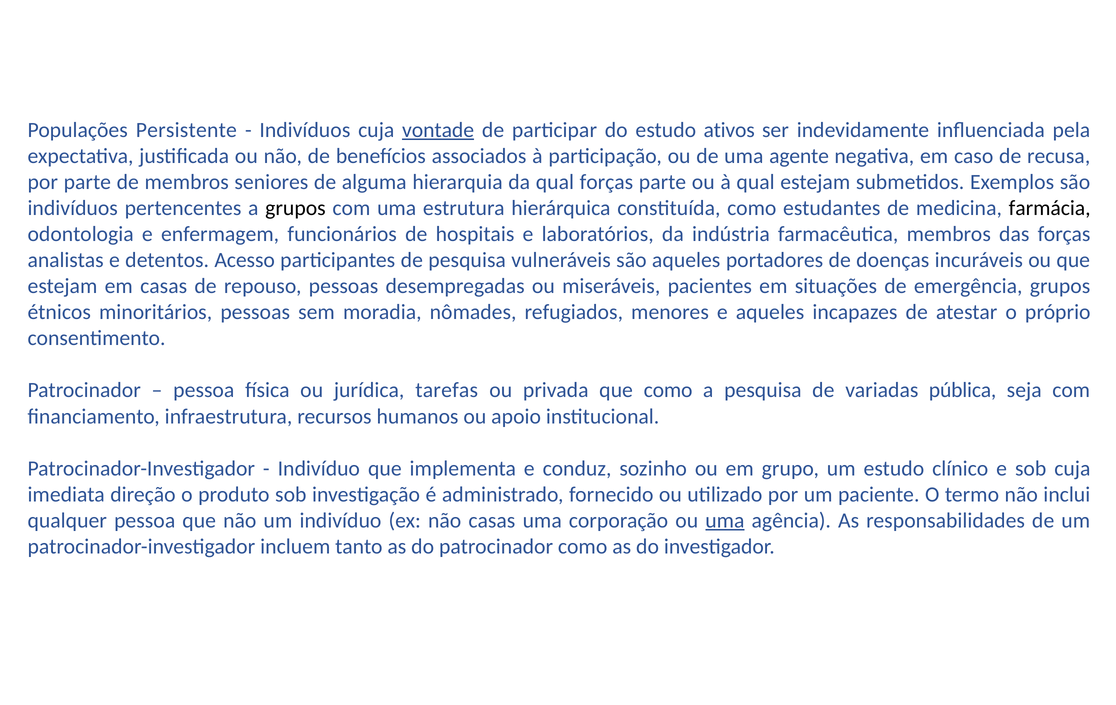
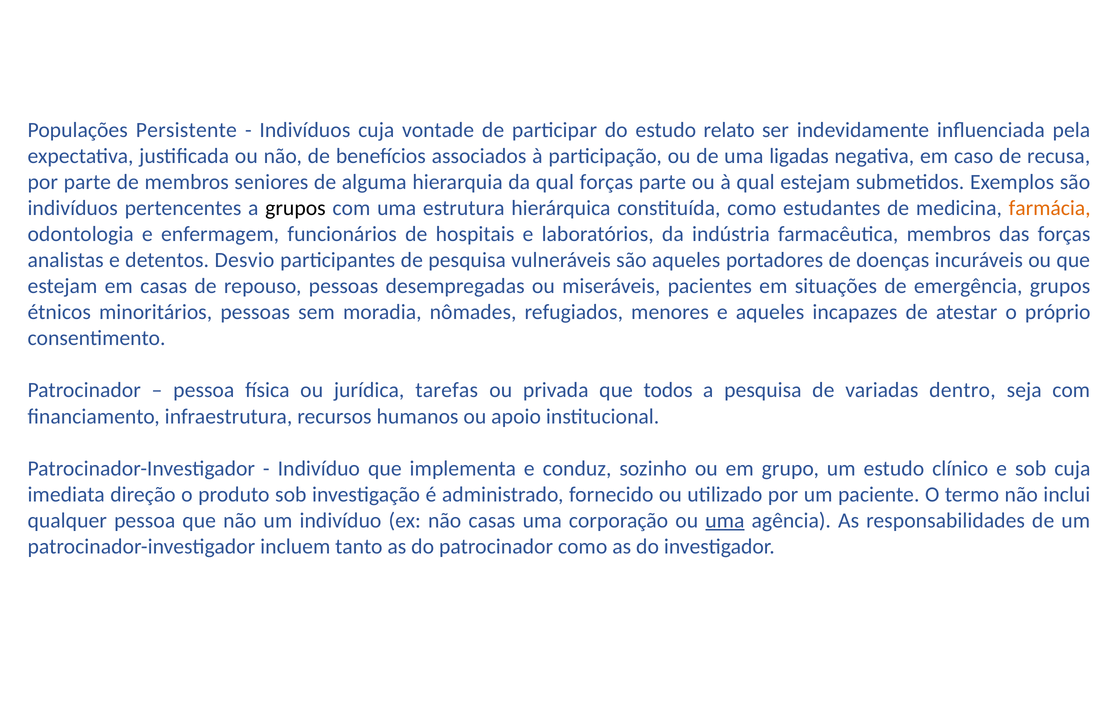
vontade underline: present -> none
ativos: ativos -> relato
agente: agente -> ligadas
farmácia colour: black -> orange
Acesso: Acesso -> Desvio
que como: como -> todos
pública: pública -> dentro
